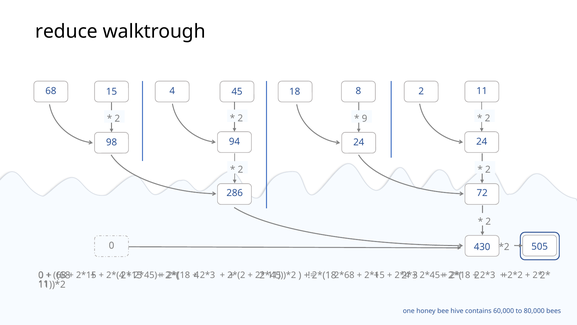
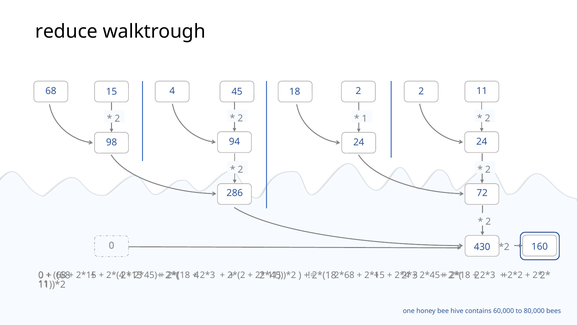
18 8: 8 -> 2
9: 9 -> 1
505: 505 -> 160
